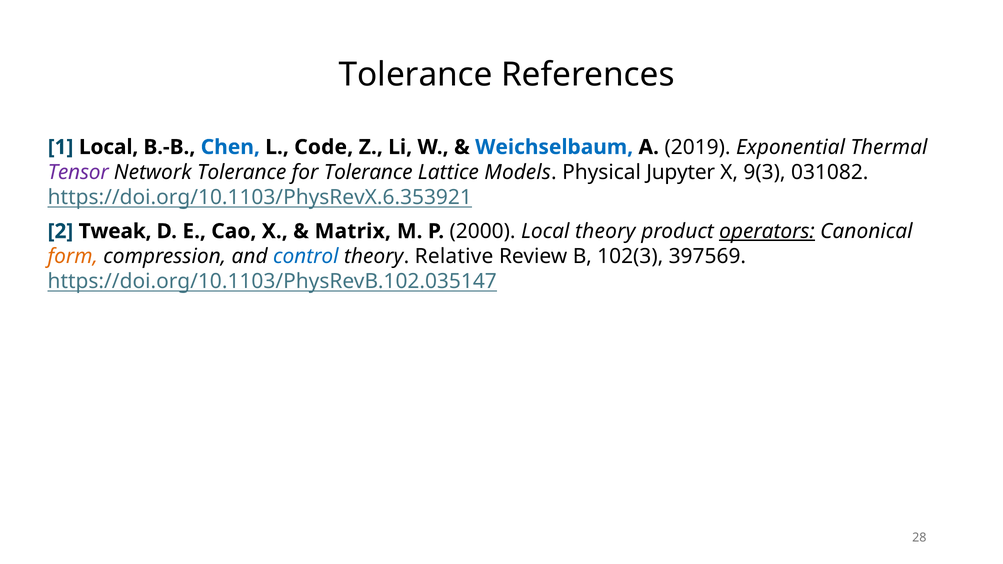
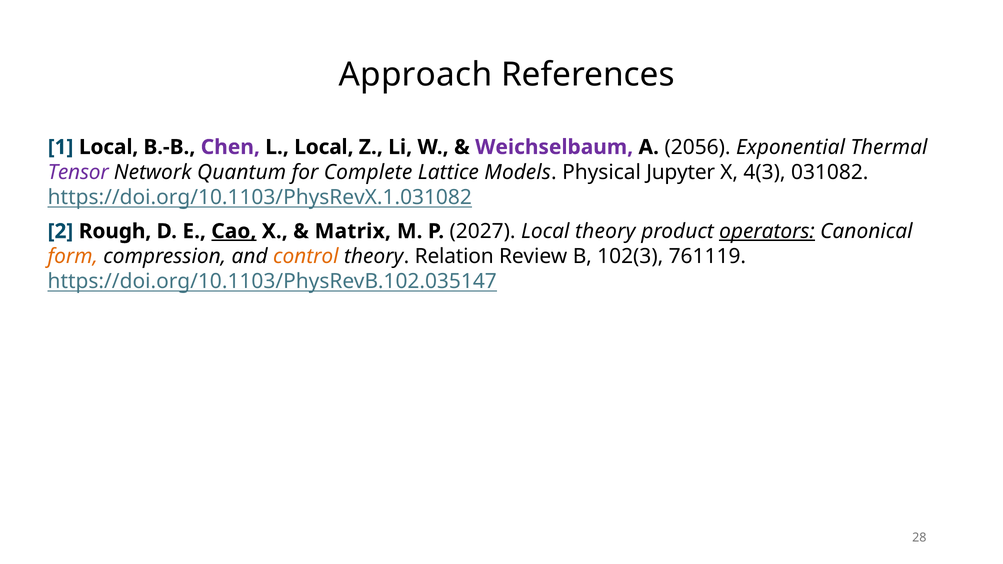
Tolerance at (416, 75): Tolerance -> Approach
Chen colour: blue -> purple
L Code: Code -> Local
Weichselbaum colour: blue -> purple
2019: 2019 -> 2056
Network Tolerance: Tolerance -> Quantum
for Tolerance: Tolerance -> Complete
9(3: 9(3 -> 4(3
https://doi.org/10.1103/PhysRevX.6.353921: https://doi.org/10.1103/PhysRevX.6.353921 -> https://doi.org/10.1103/PhysRevX.1.031082
Tweak: Tweak -> Rough
Cao underline: none -> present
2000: 2000 -> 2027
control colour: blue -> orange
Relative: Relative -> Relation
397569: 397569 -> 761119
